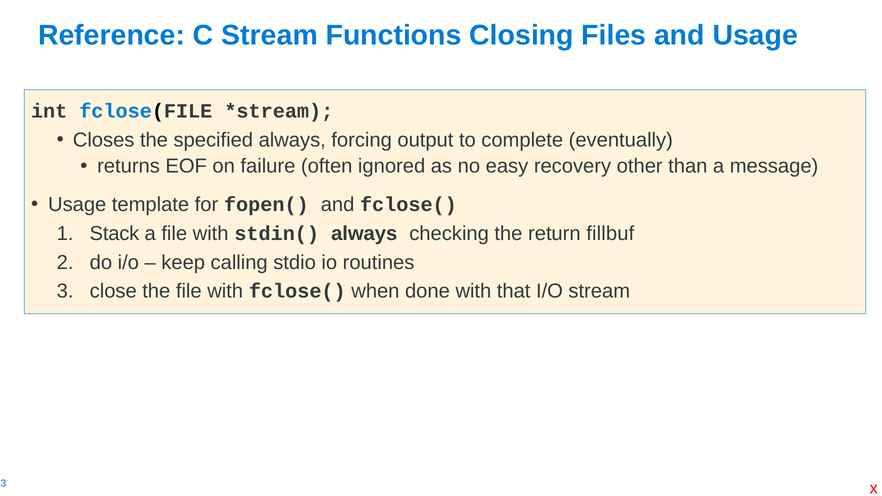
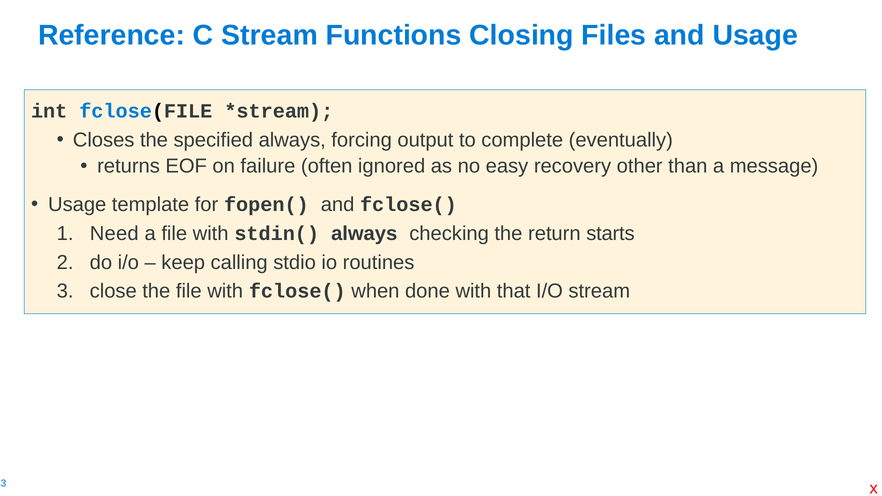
Stack: Stack -> Need
fillbuf: fillbuf -> starts
